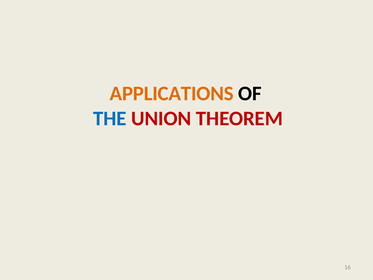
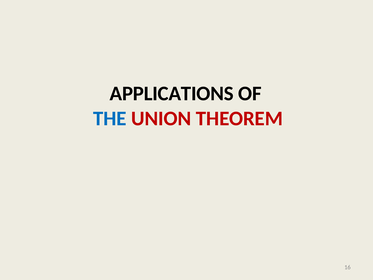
APPLICATIONS colour: orange -> black
